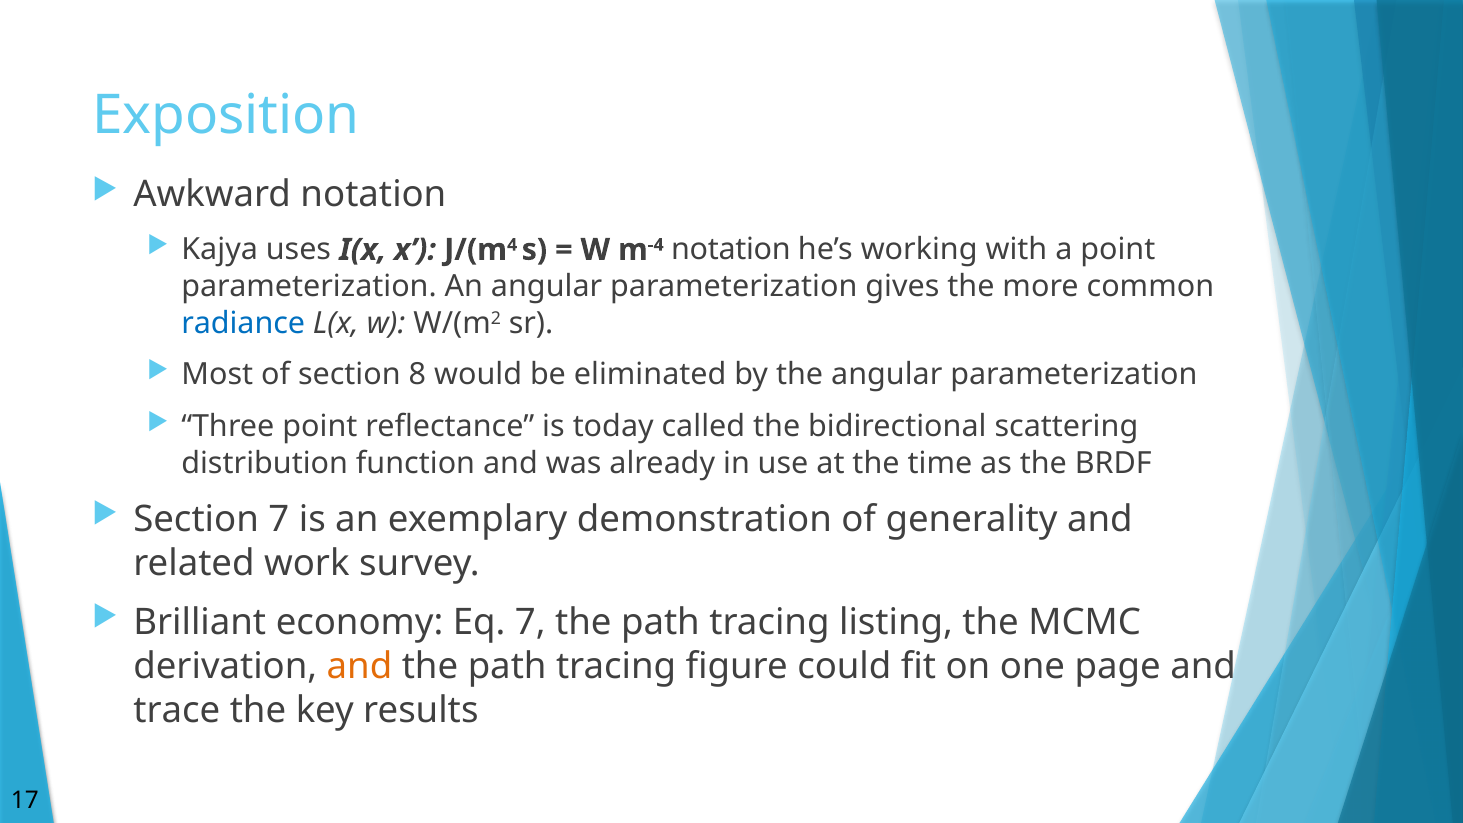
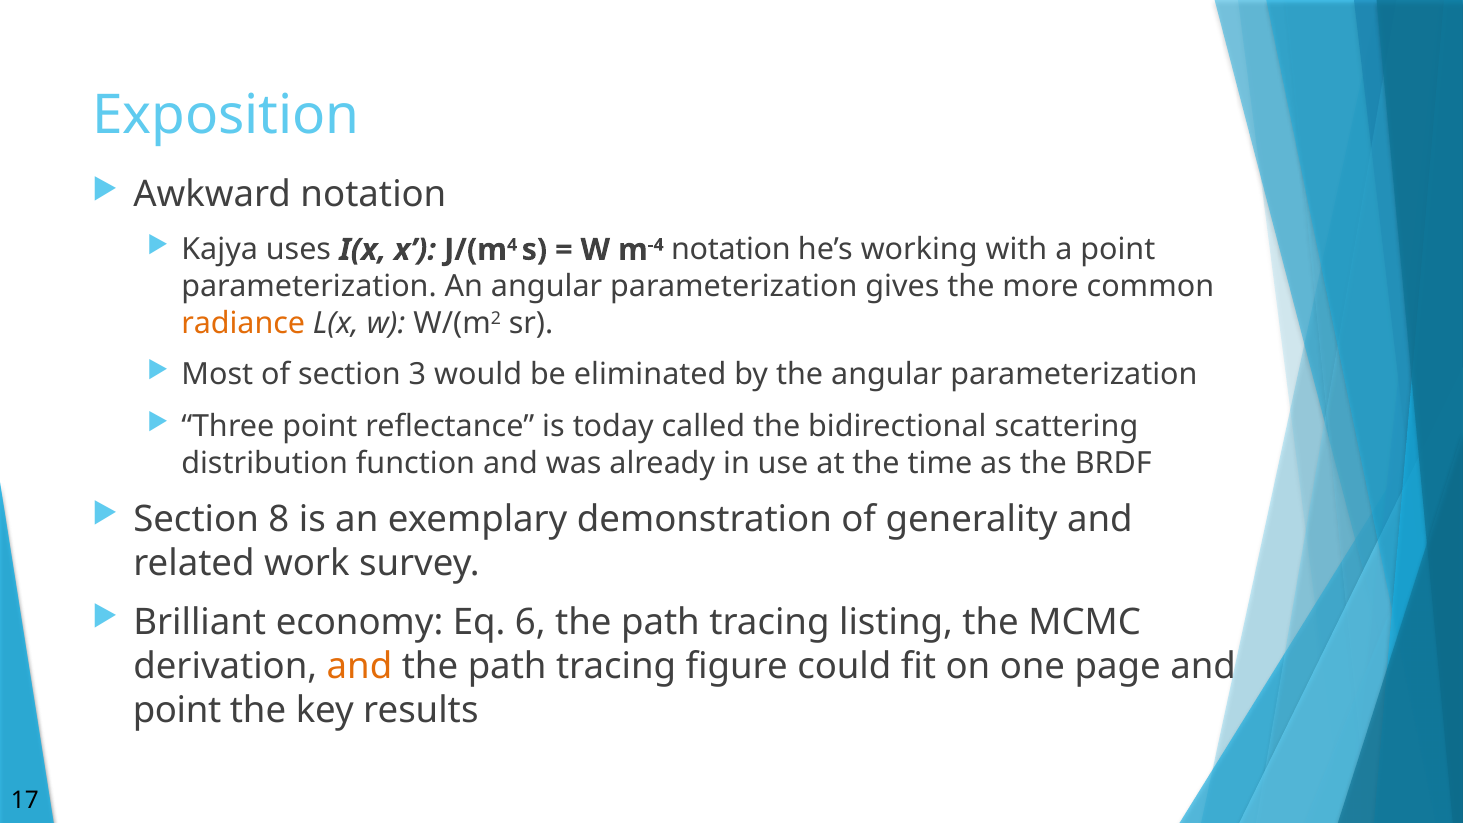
radiance colour: blue -> orange
8: 8 -> 3
Section 7: 7 -> 8
Eq 7: 7 -> 6
trace at (177, 710): trace -> point
